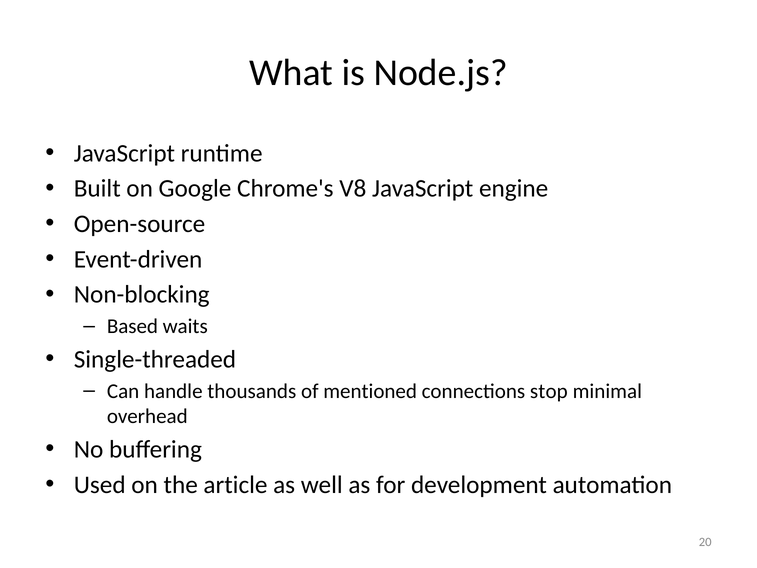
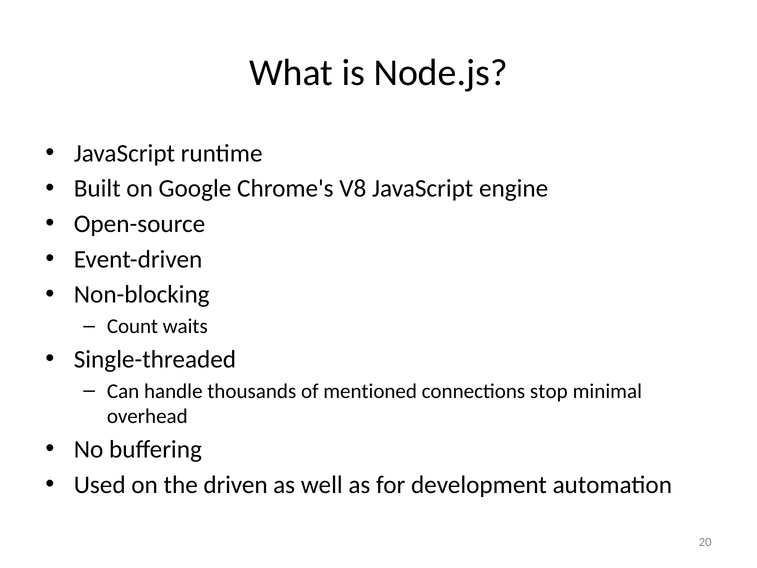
Based: Based -> Count
article: article -> driven
